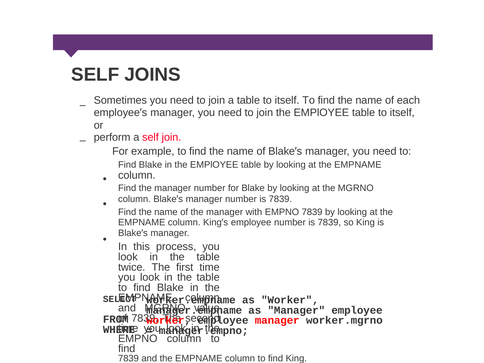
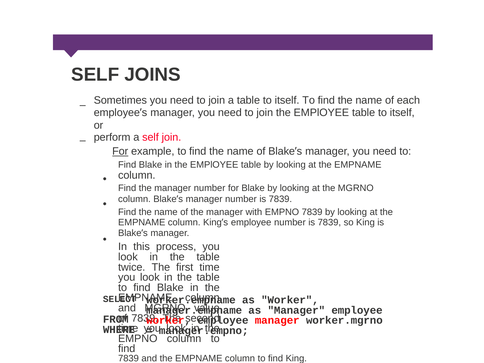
For at (120, 151) underline: none -> present
